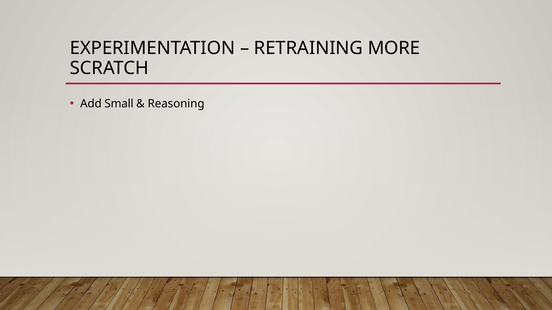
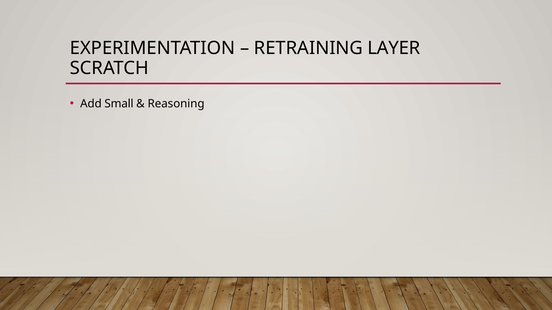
MORE: MORE -> LAYER
